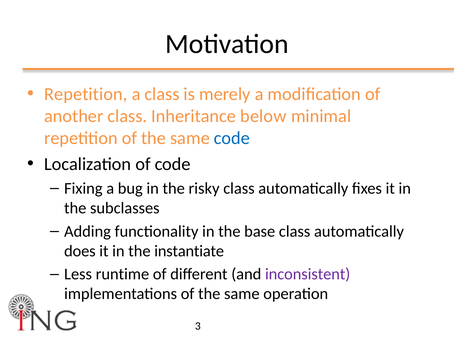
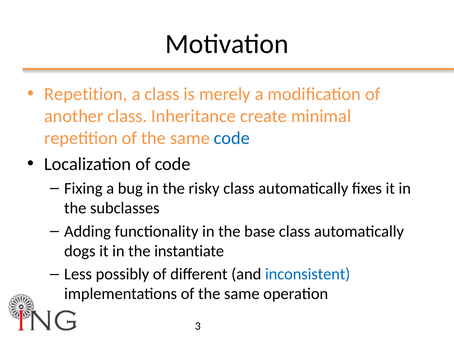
below: below -> create
does: does -> dogs
runtime: runtime -> possibly
inconsistent colour: purple -> blue
